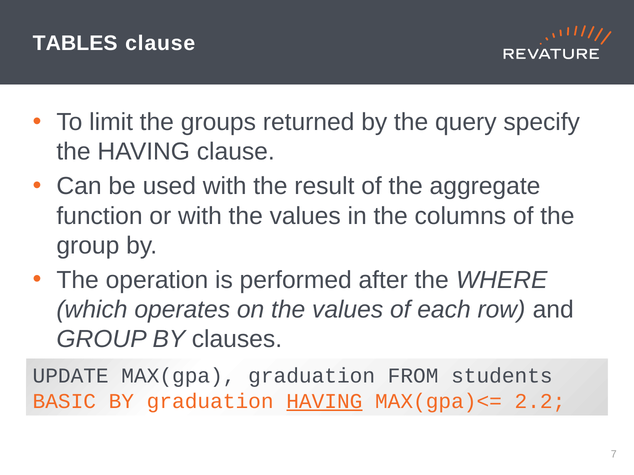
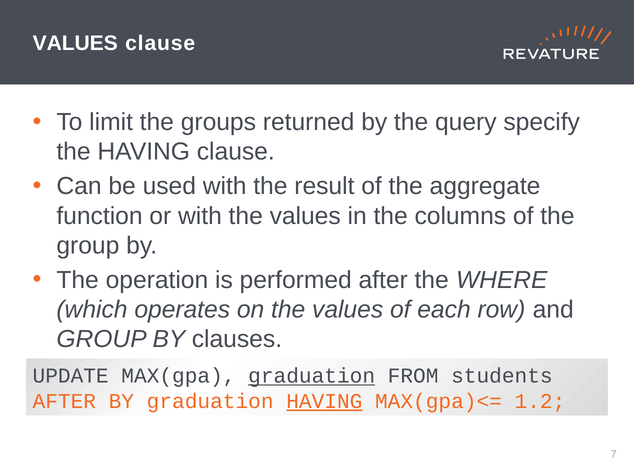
TABLES at (75, 44): TABLES -> VALUES
graduation at (312, 376) underline: none -> present
BASIC at (64, 402): BASIC -> AFTER
2.2: 2.2 -> 1.2
